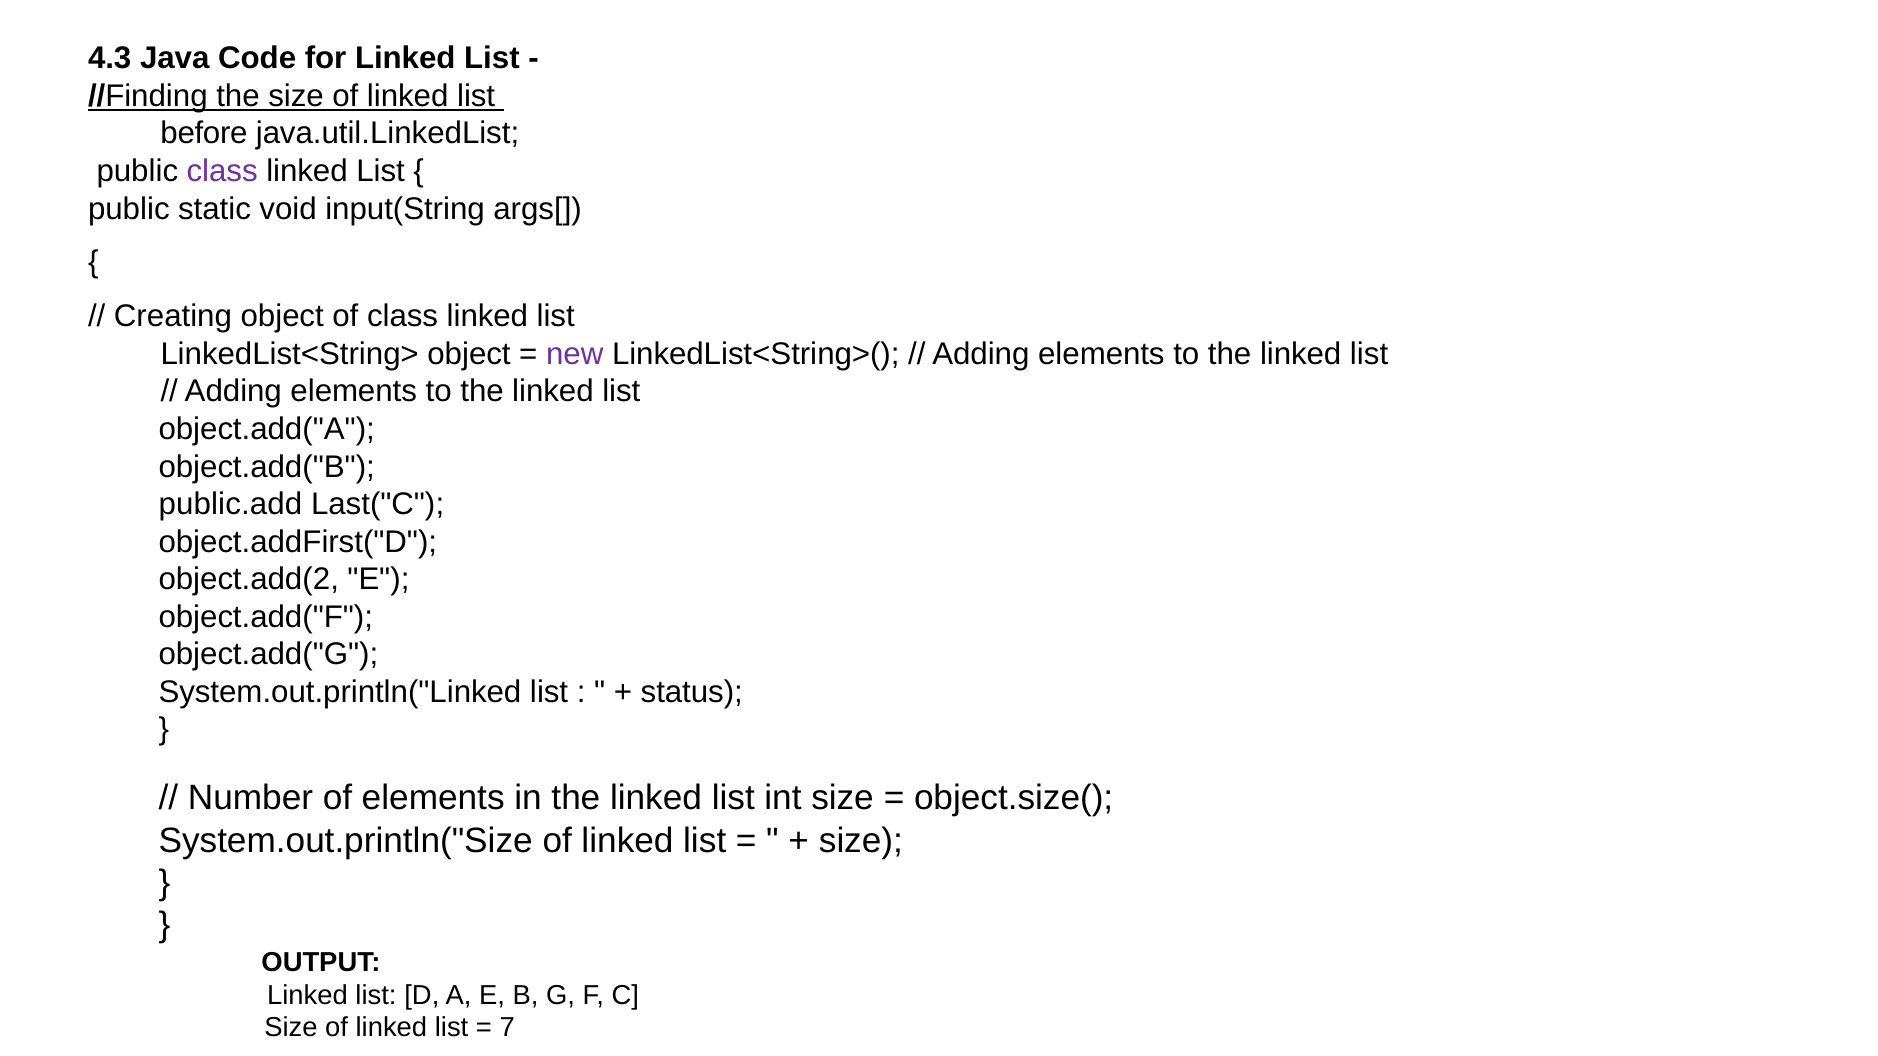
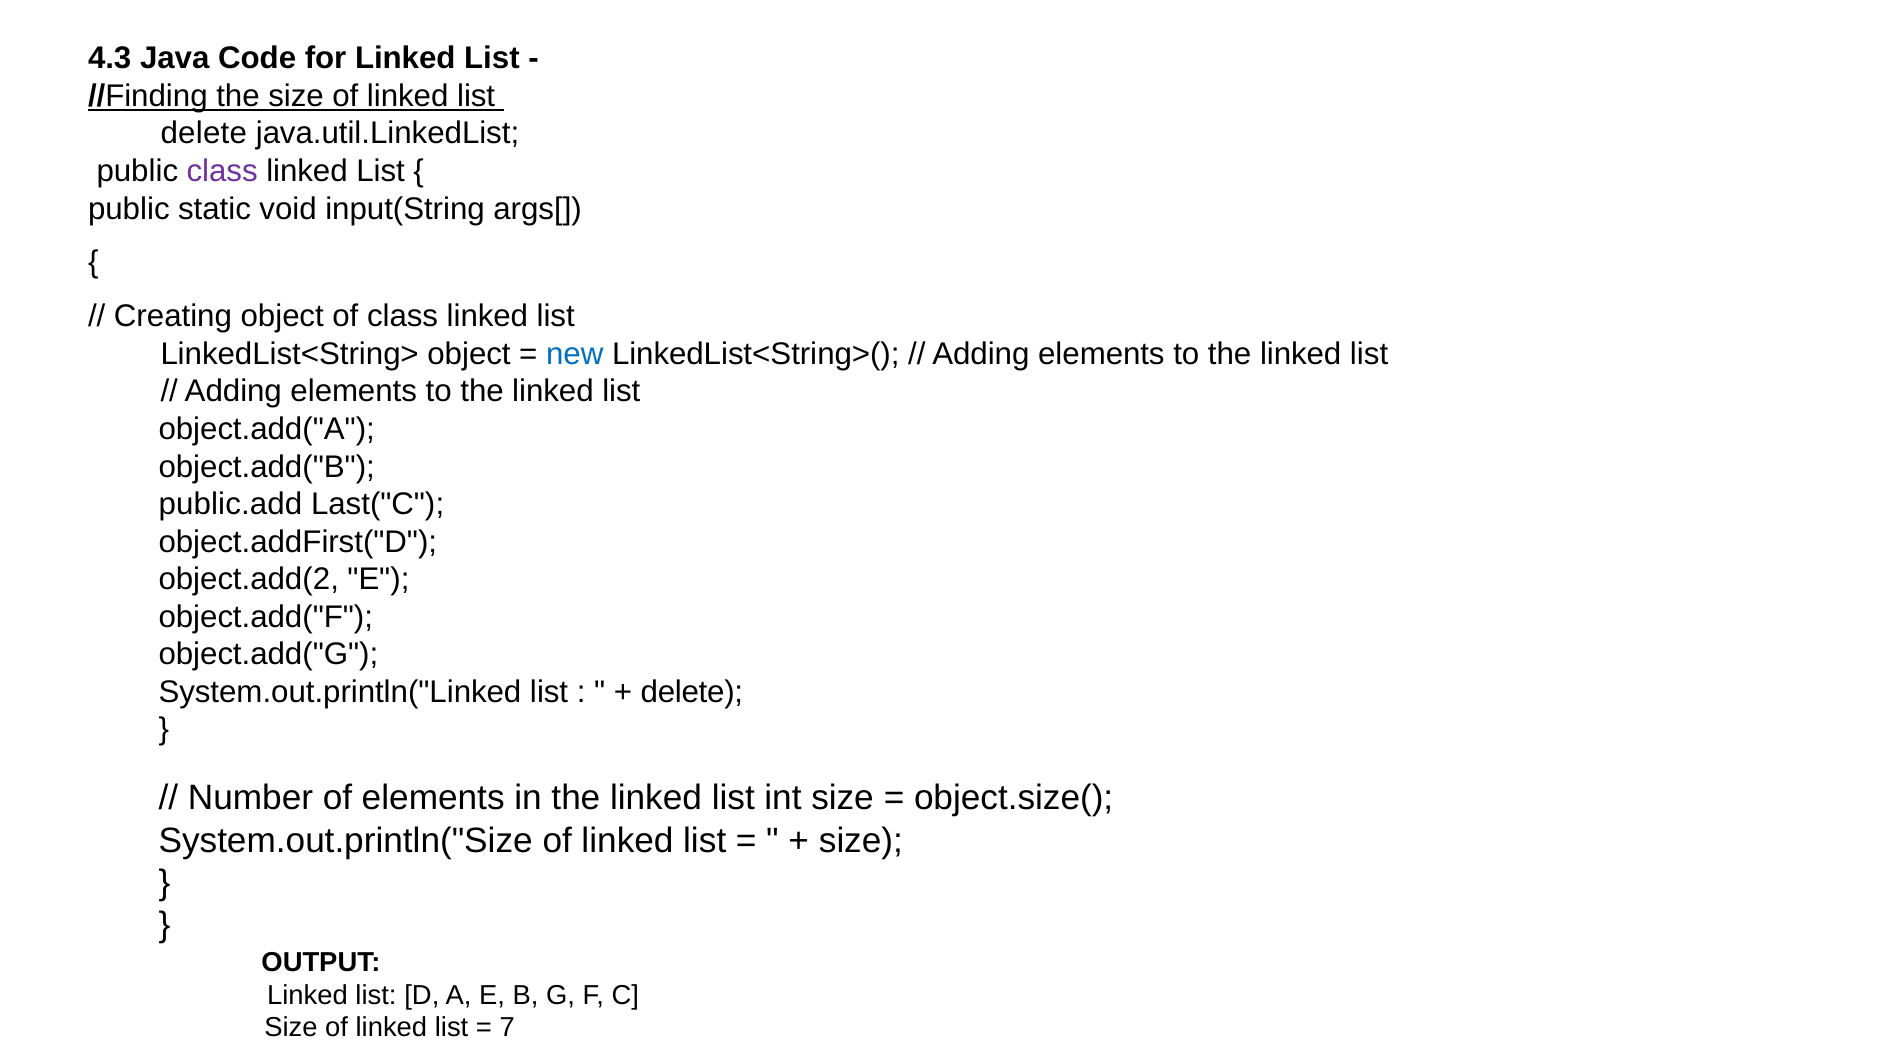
before at (204, 134): before -> delete
new colour: purple -> blue
status at (692, 692): status -> delete
